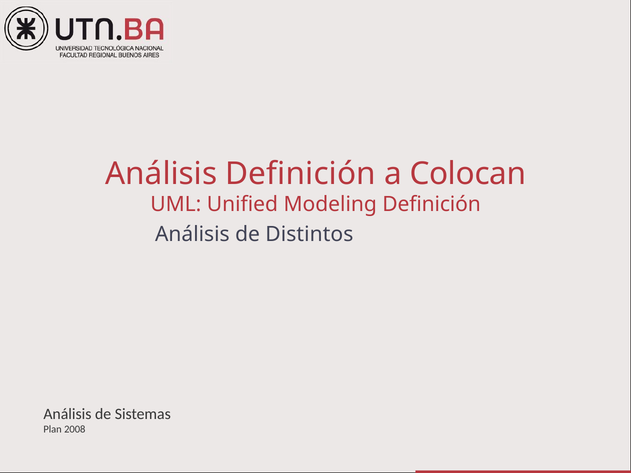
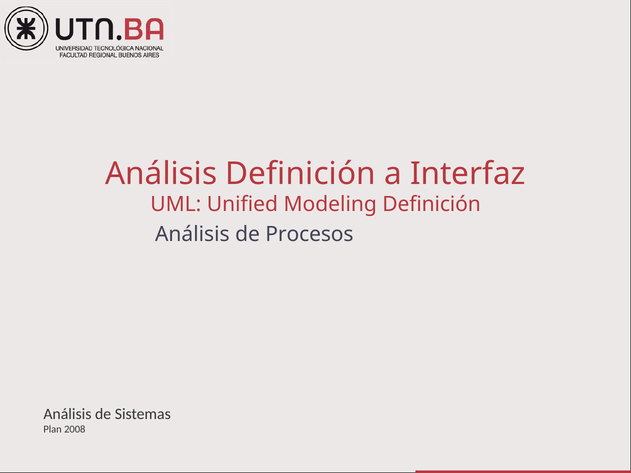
Colocan: Colocan -> Interfaz
Distintos: Distintos -> Procesos
